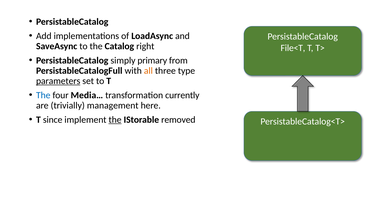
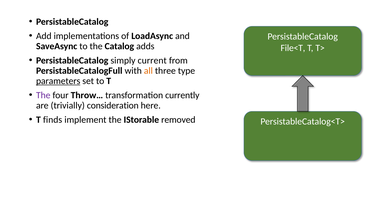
right: right -> adds
primary: primary -> current
The at (43, 95) colour: blue -> purple
Media…: Media… -> Throw…
management: management -> consideration
since: since -> finds
the at (115, 120) underline: present -> none
